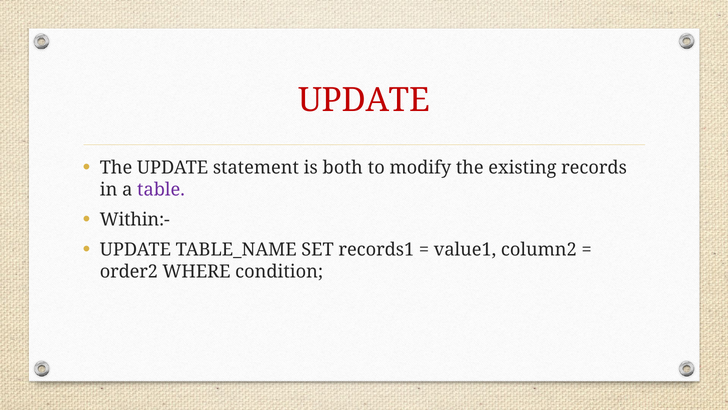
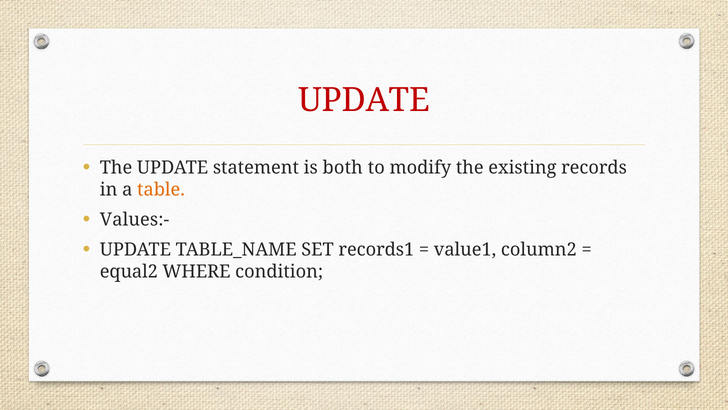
table colour: purple -> orange
Within:-: Within:- -> Values:-
order2: order2 -> equal2
